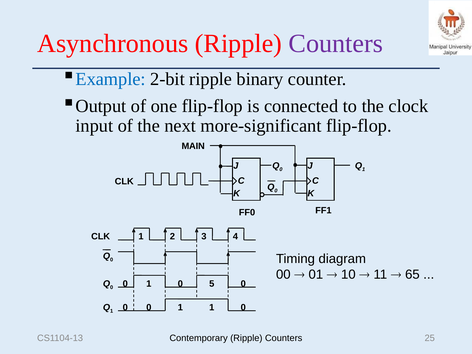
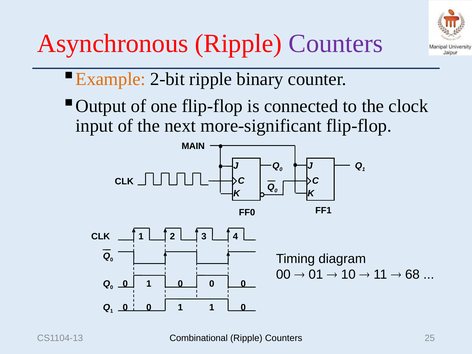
Example colour: blue -> orange
65: 65 -> 68
5 at (212, 284): 5 -> 0
Contemporary: Contemporary -> Combinational
